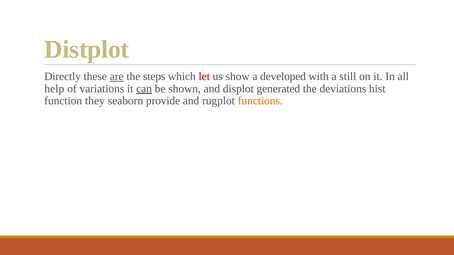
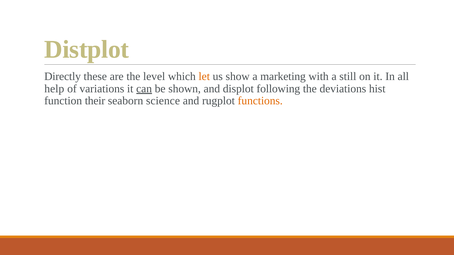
are underline: present -> none
steps: steps -> level
let colour: red -> orange
developed: developed -> marketing
generated: generated -> following
they: they -> their
provide: provide -> science
